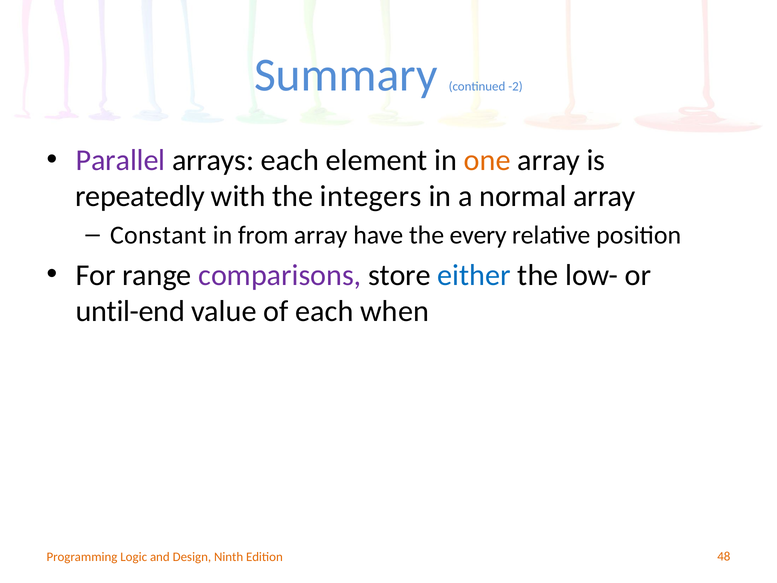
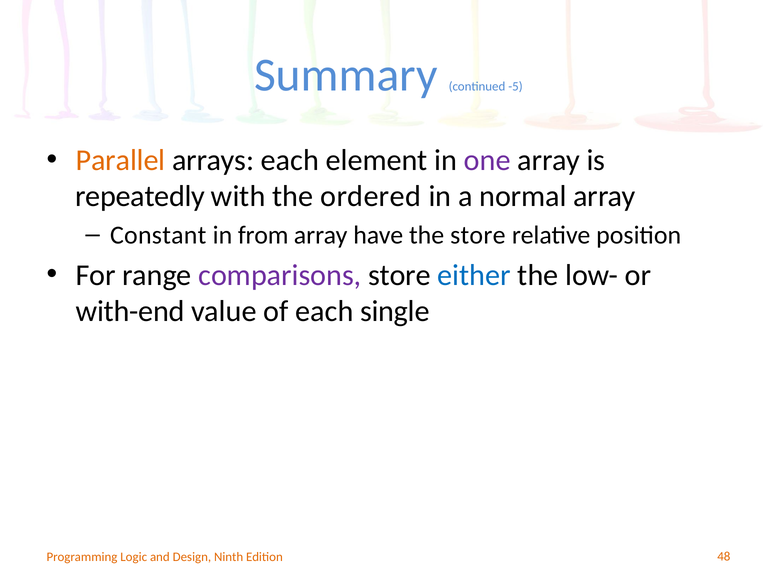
-2: -2 -> -5
Parallel colour: purple -> orange
one colour: orange -> purple
integers: integers -> ordered
the every: every -> store
until-end: until-end -> with-end
when: when -> single
